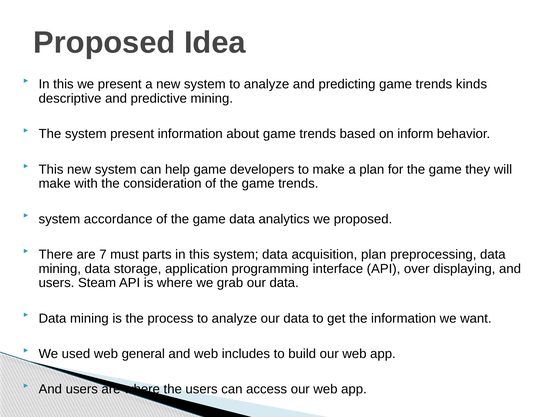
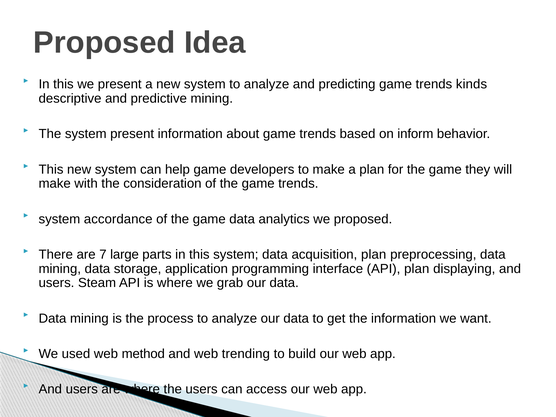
must: must -> large
API over: over -> plan
general: general -> method
includes: includes -> trending
